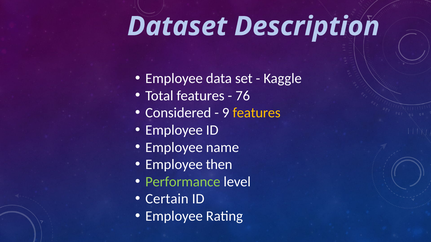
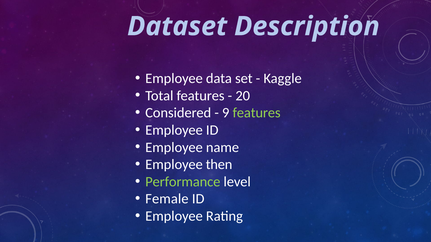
76: 76 -> 20
features at (257, 113) colour: yellow -> light green
Certain: Certain -> Female
